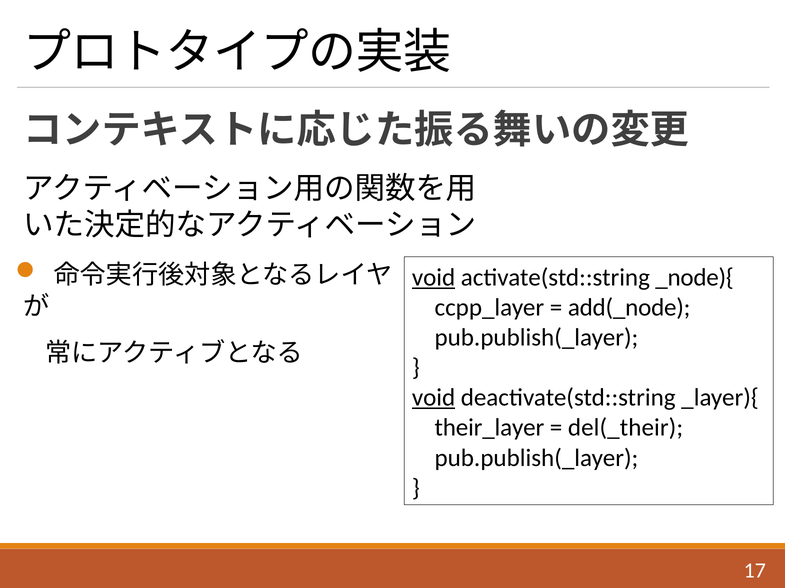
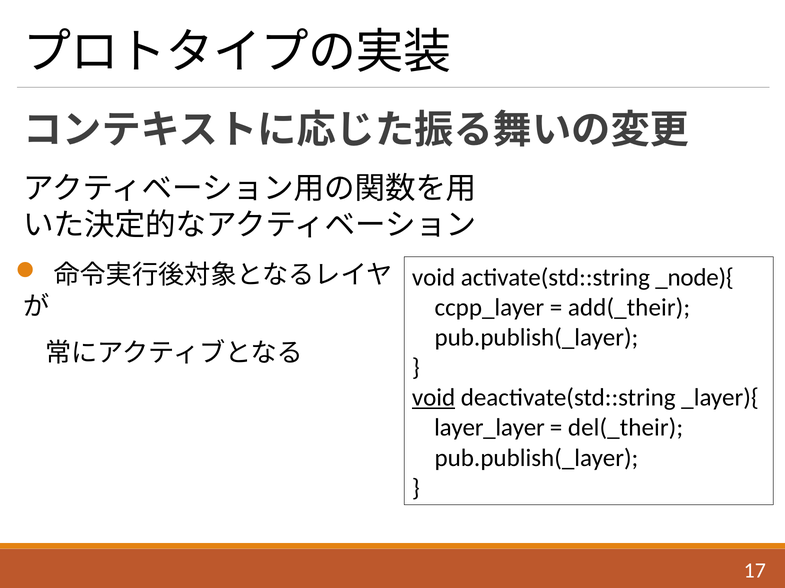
void at (434, 278) underline: present -> none
add(_node: add(_node -> add(_their
their_layer: their_layer -> layer_layer
